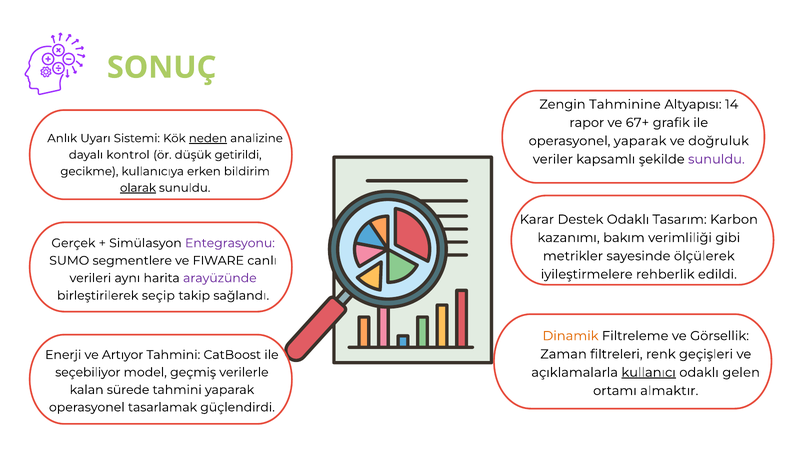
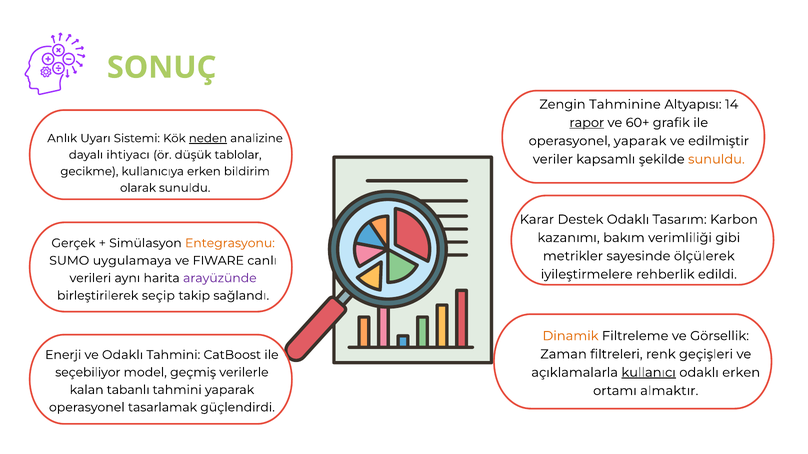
rapor underline: none -> present
67+: 67+ -> 60+
doğruluk: doğruluk -> edilmiştir
kontrol: kontrol -> ihtiyacı
getirildi: getirildi -> tablolar
sunuldu at (716, 159) colour: purple -> orange
olarak underline: present -> none
Entegrasyonu colour: purple -> orange
segmentlere: segmentlere -> uygulamaya
ve Artıyor: Artıyor -> Odaklı
odaklı gelen: gelen -> erken
sürede: sürede -> tabanlı
